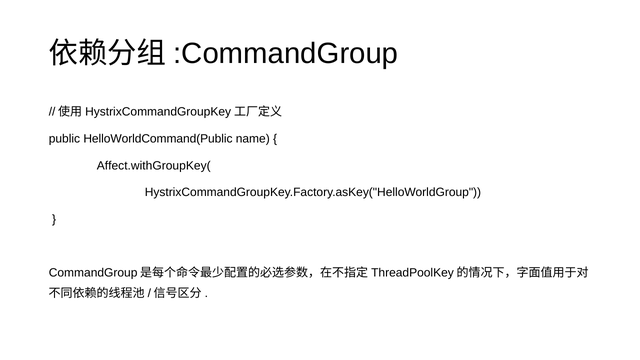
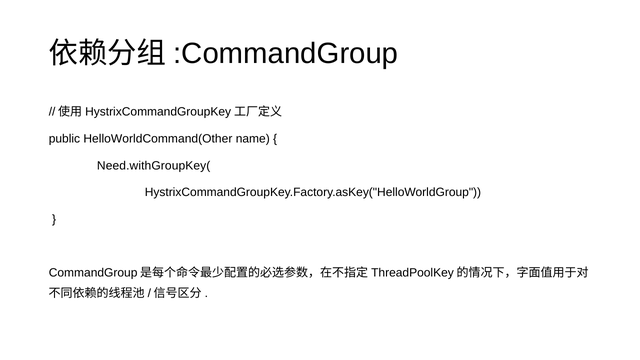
HelloWorldCommand(Public: HelloWorldCommand(Public -> HelloWorldCommand(Other
Affect.withGroupKey(: Affect.withGroupKey( -> Need.withGroupKey(
